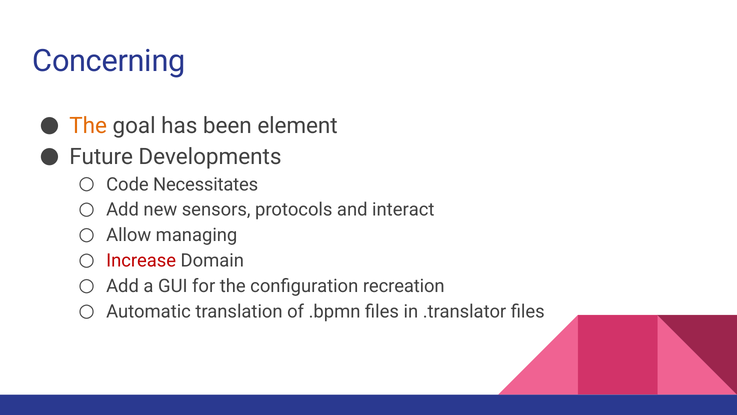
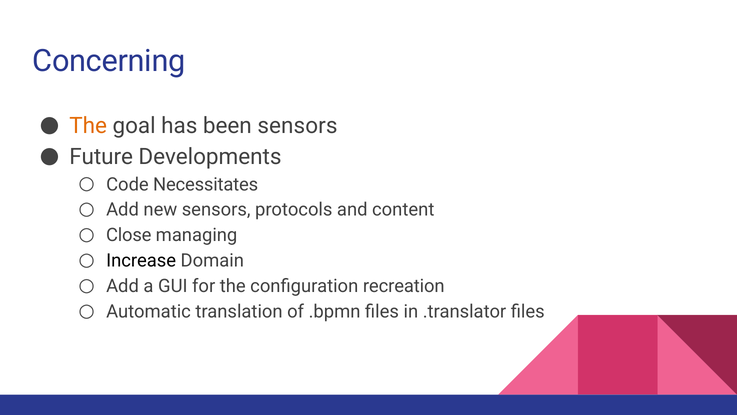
been element: element -> sensors
interact: interact -> content
Allow: Allow -> Close
Increase colour: red -> black
